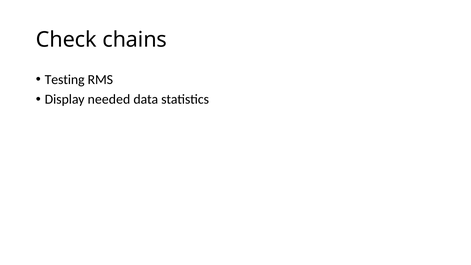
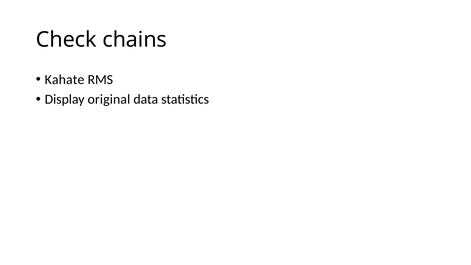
Testing: Testing -> Kahate
needed: needed -> original
